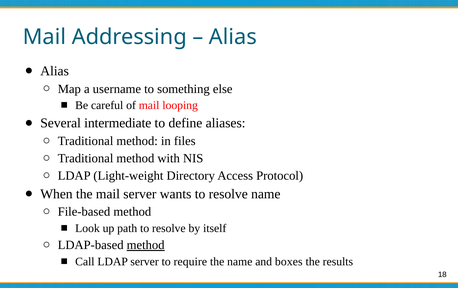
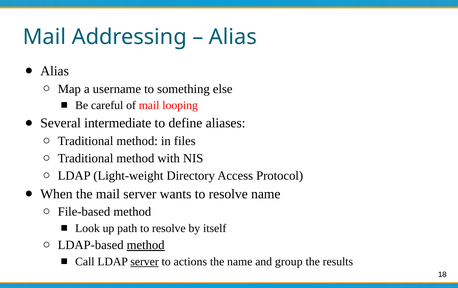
server at (145, 262) underline: none -> present
require: require -> actions
boxes: boxes -> group
